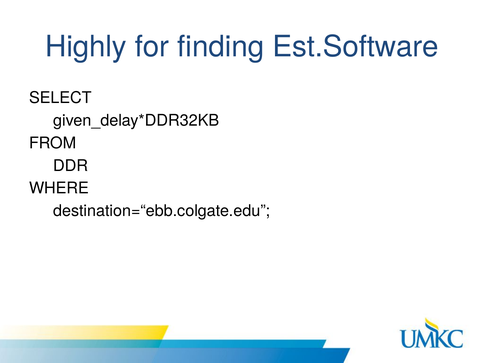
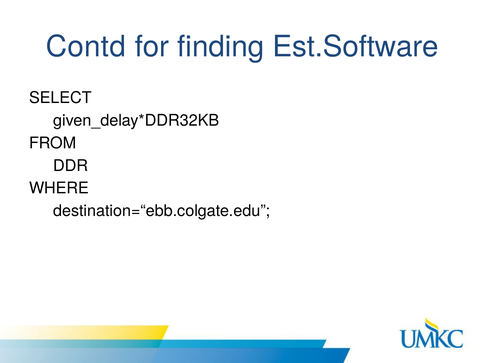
Highly: Highly -> Contd
